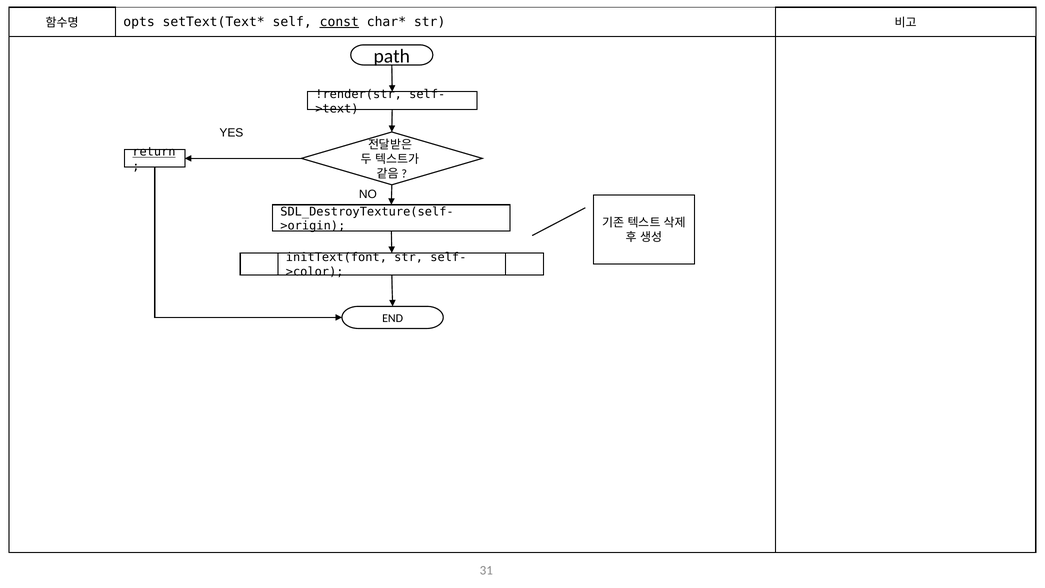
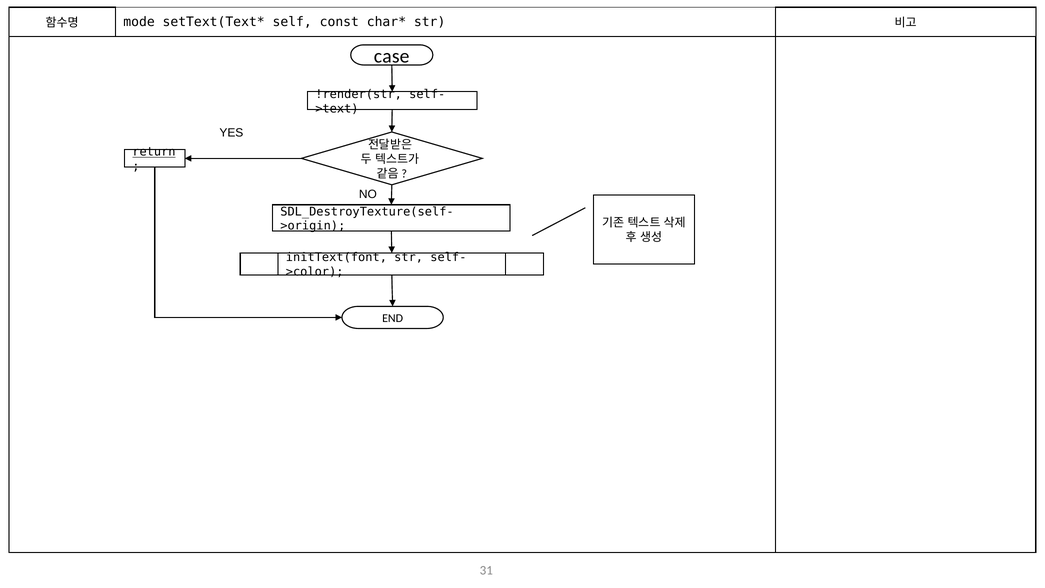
opts: opts -> mode
const underline: present -> none
path: path -> case
